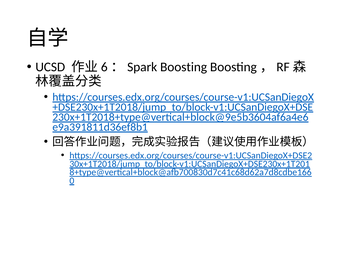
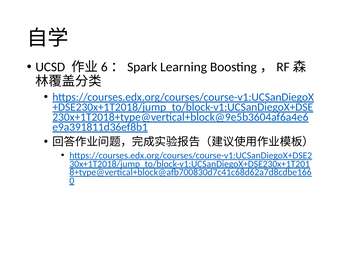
Boosting: Boosting -> Learning
